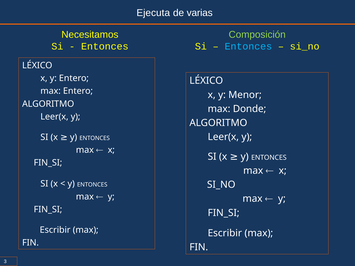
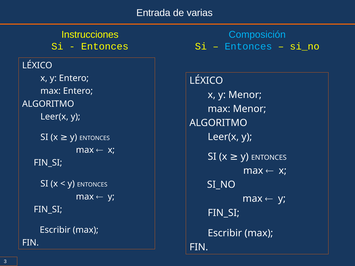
Ejecuta: Ejecuta -> Entrada
Necesitamos: Necesitamos -> Instrucciones
Composición colour: light green -> light blue
max Donde: Donde -> Menor
